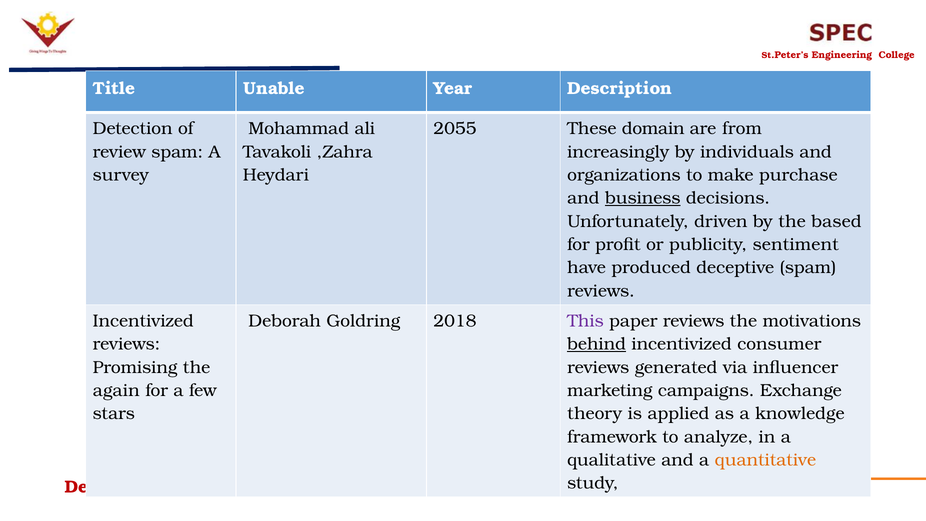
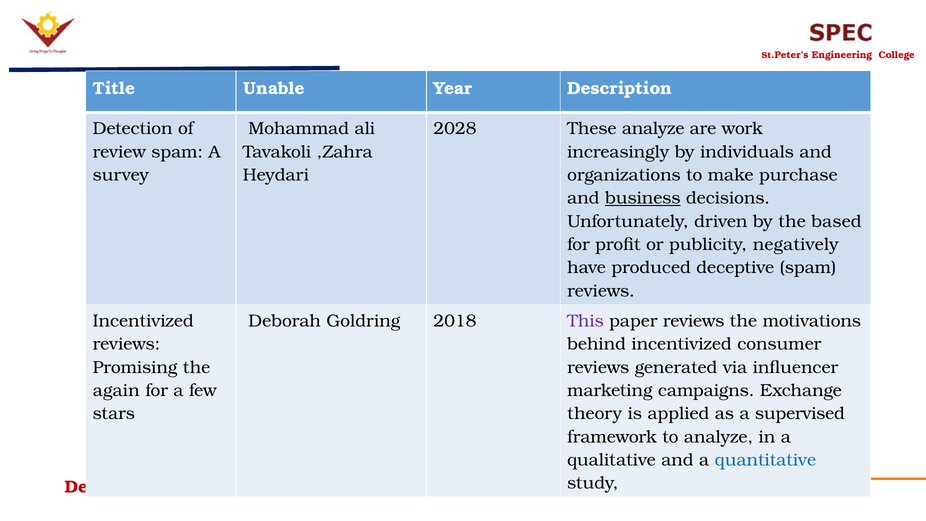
2055: 2055 -> 2028
These domain: domain -> analyze
from: from -> work
sentiment: sentiment -> negatively
behind underline: present -> none
knowledge: knowledge -> supervised
quantitative colour: orange -> blue
